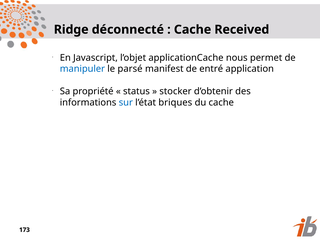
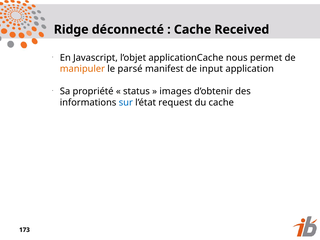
manipuler colour: blue -> orange
entré: entré -> input
stocker: stocker -> images
briques: briques -> request
